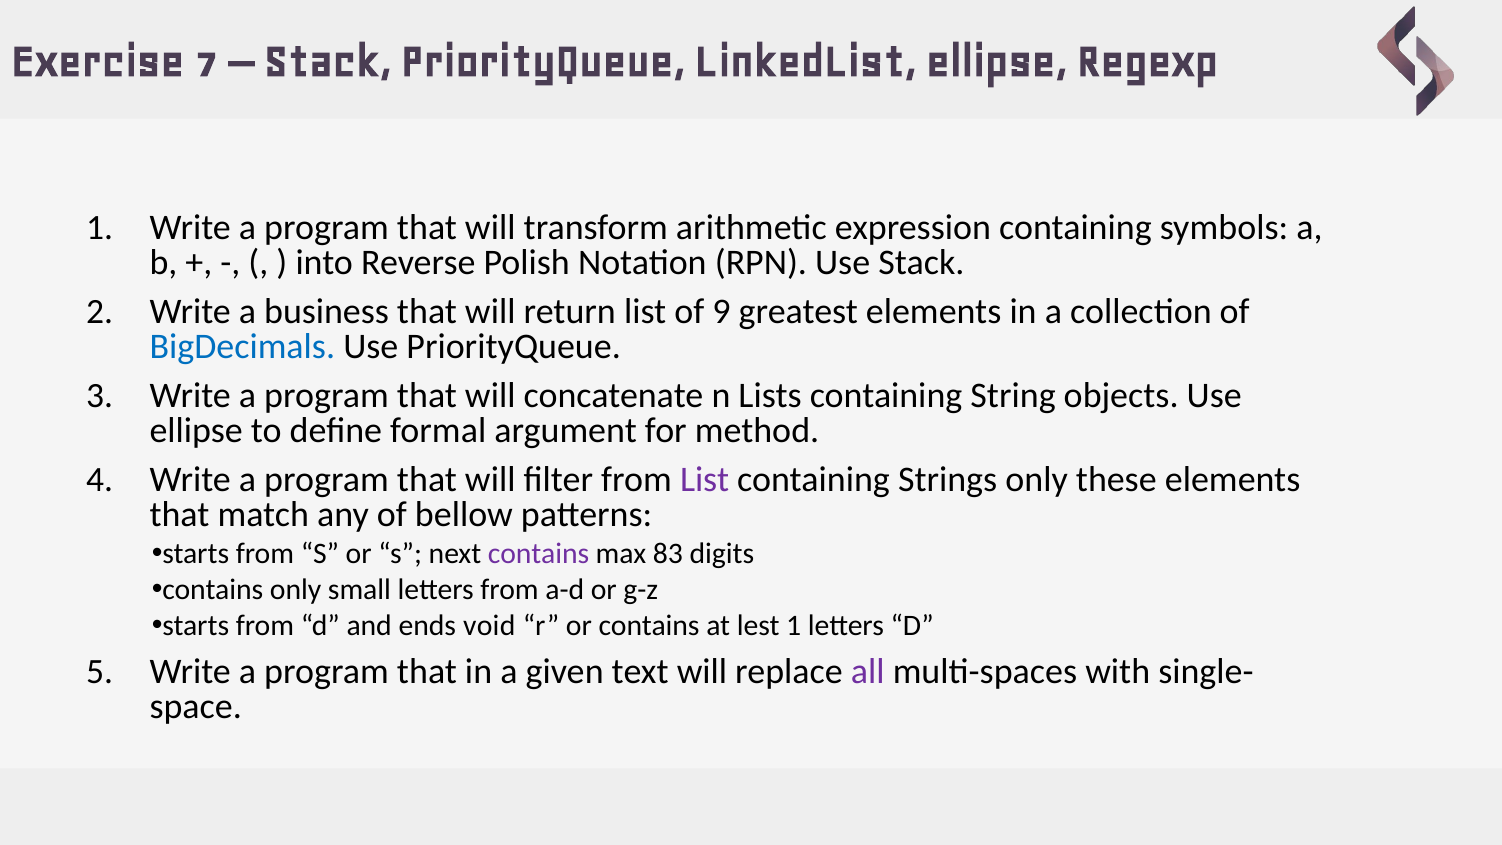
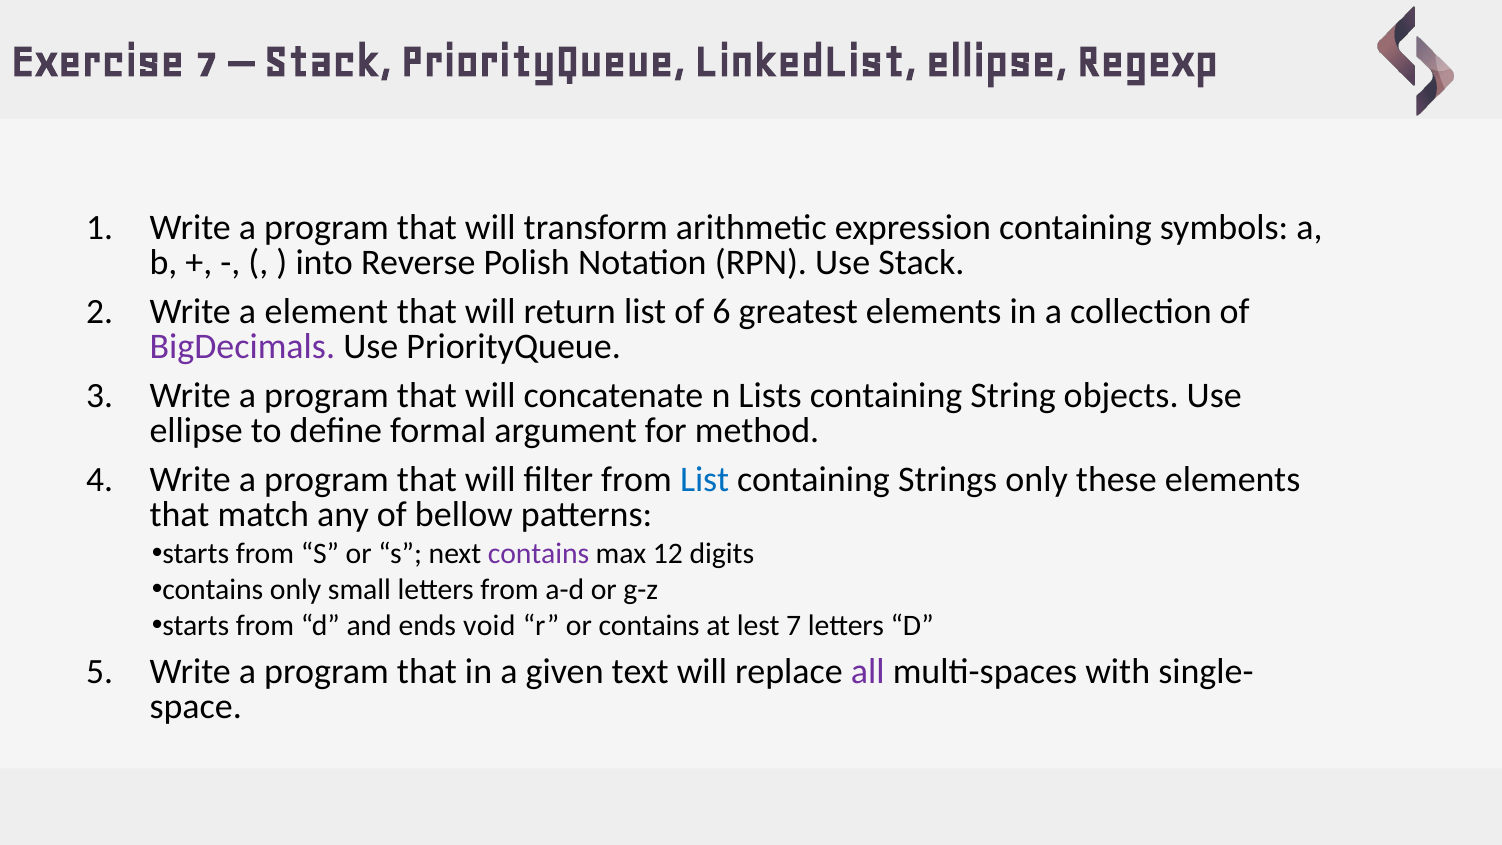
business: business -> element
9: 9 -> 6
BigDecimals colour: blue -> purple
List at (705, 480) colour: purple -> blue
83: 83 -> 12
lest 1: 1 -> 7
